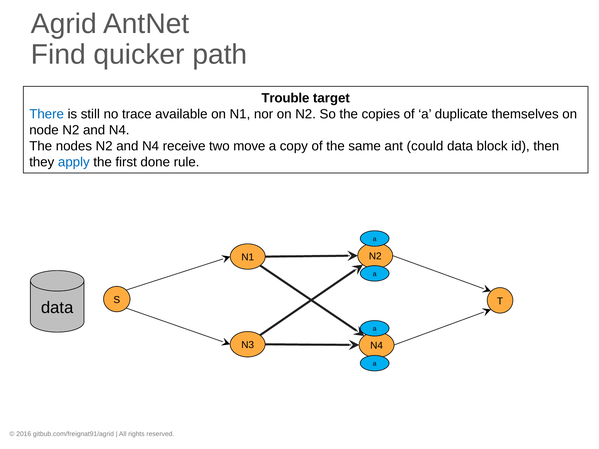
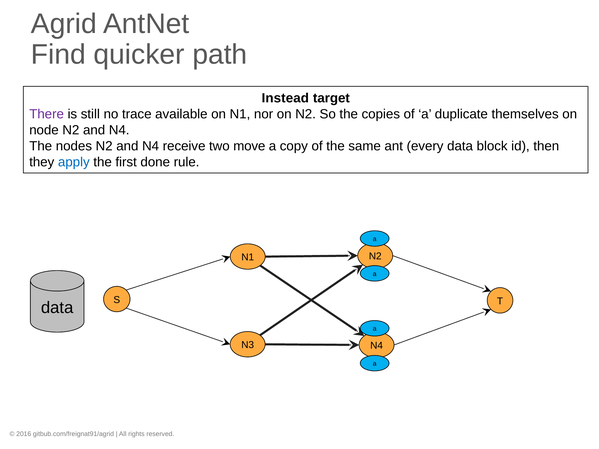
Trouble: Trouble -> Instead
There colour: blue -> purple
could: could -> every
